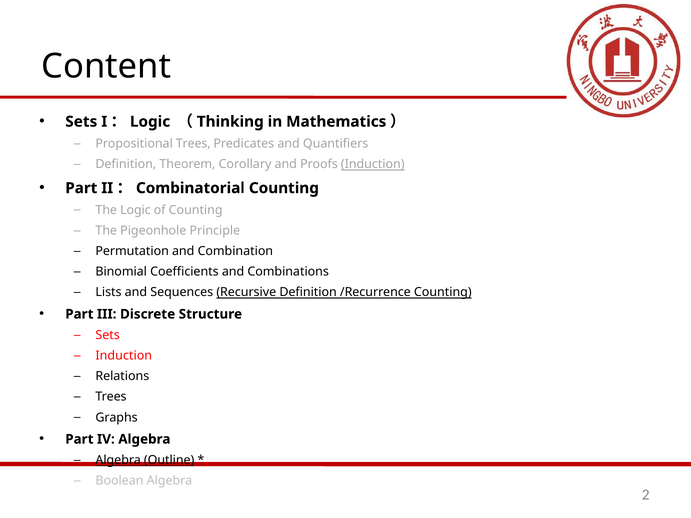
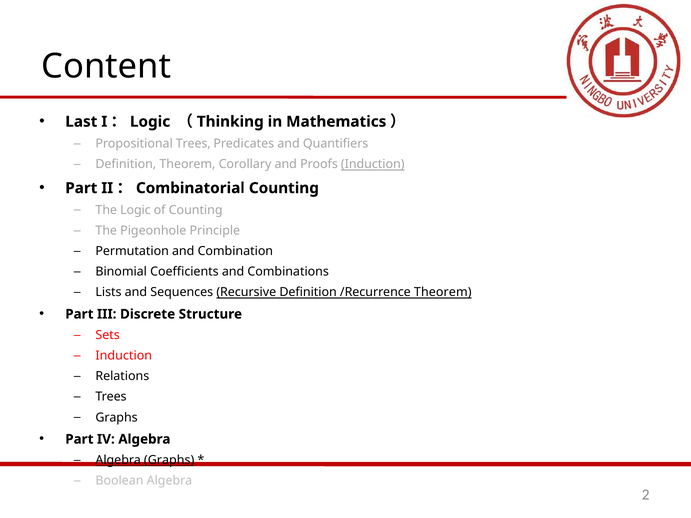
Sets at (81, 122): Sets -> Last
/Recurrence Counting: Counting -> Theorem
Algebra Outline: Outline -> Graphs
